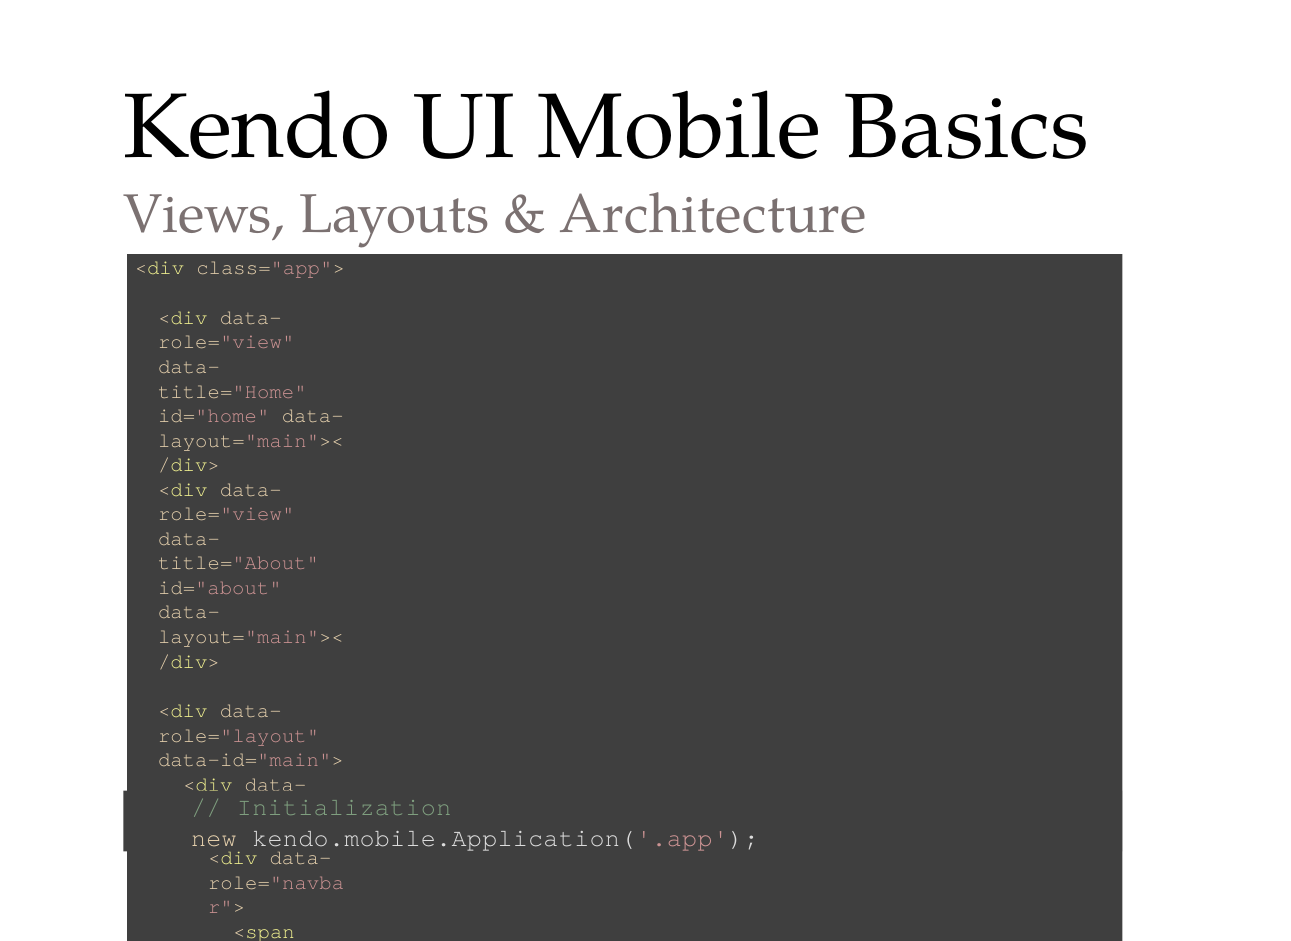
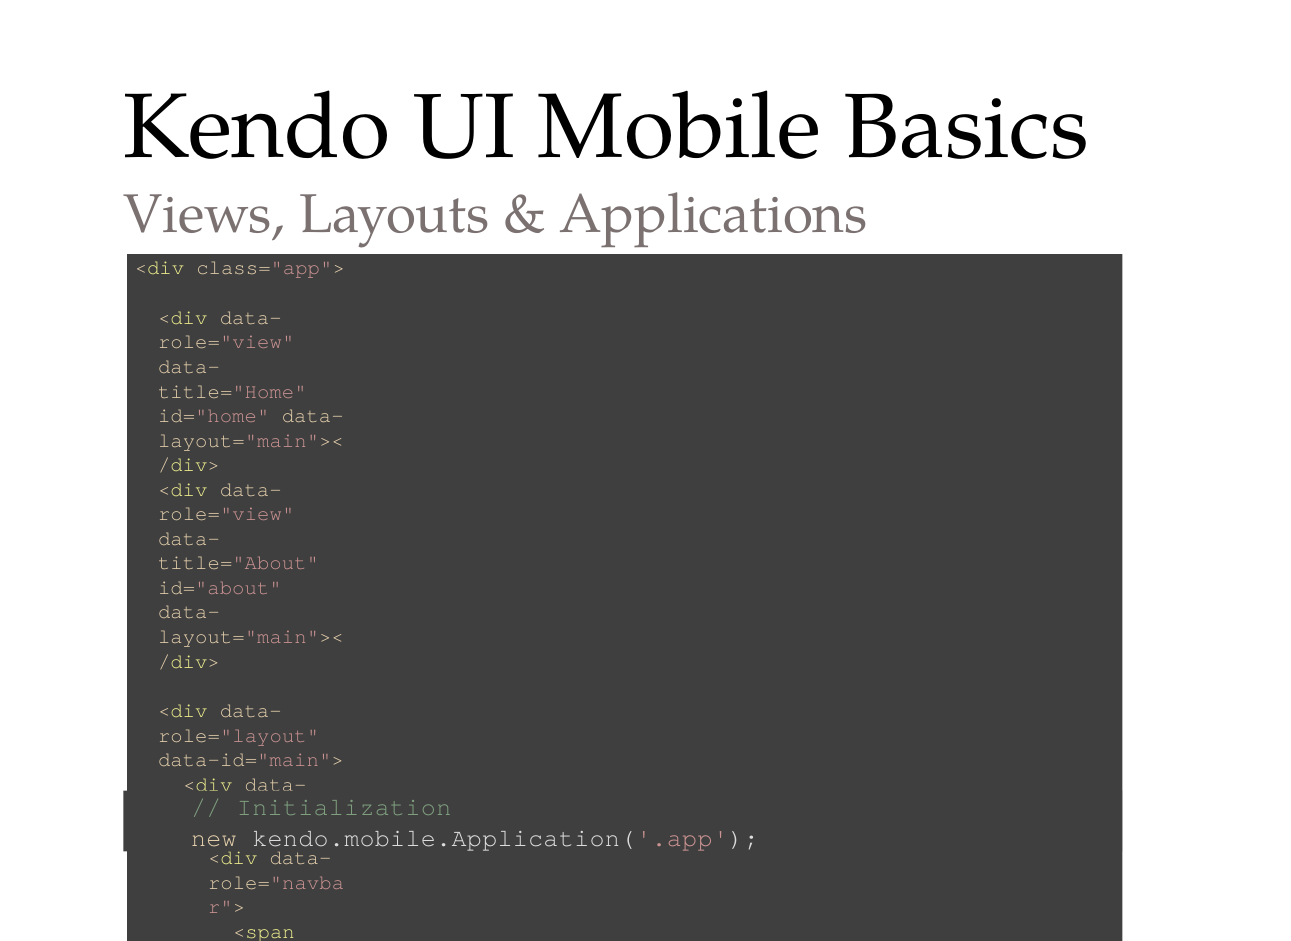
Architecture: Architecture -> Applications
